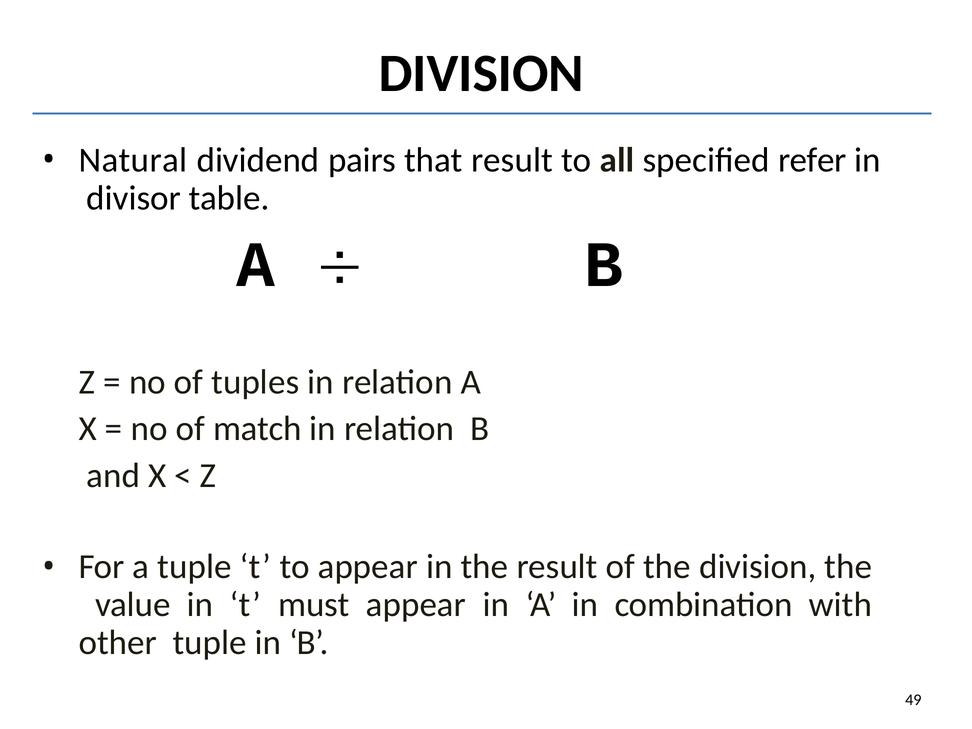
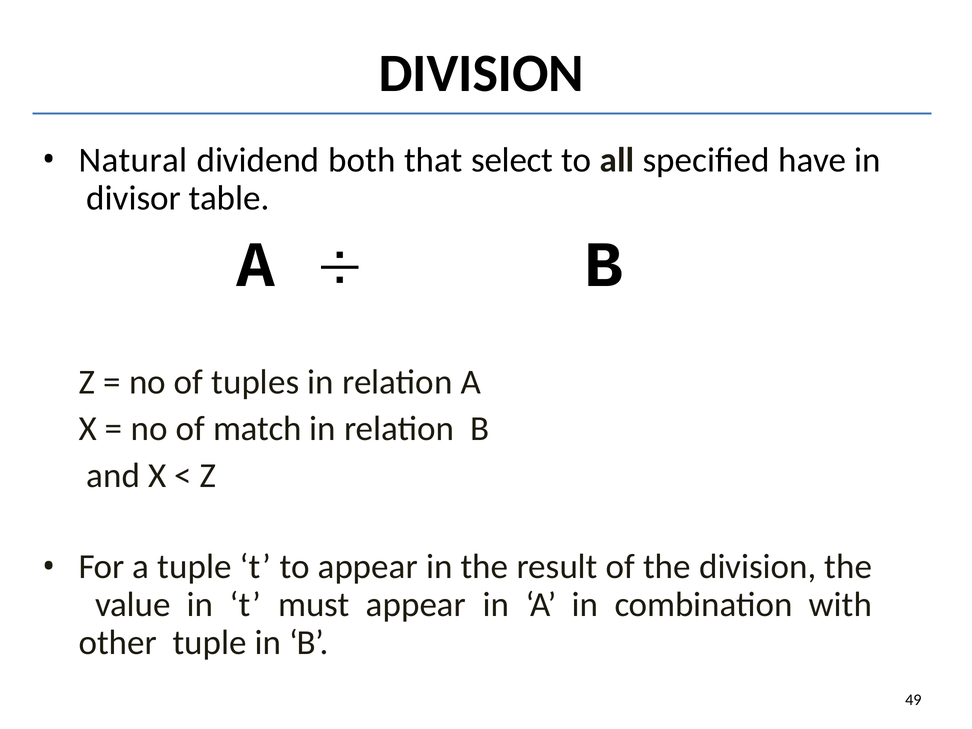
pairs: pairs -> both
that result: result -> select
refer: refer -> have
